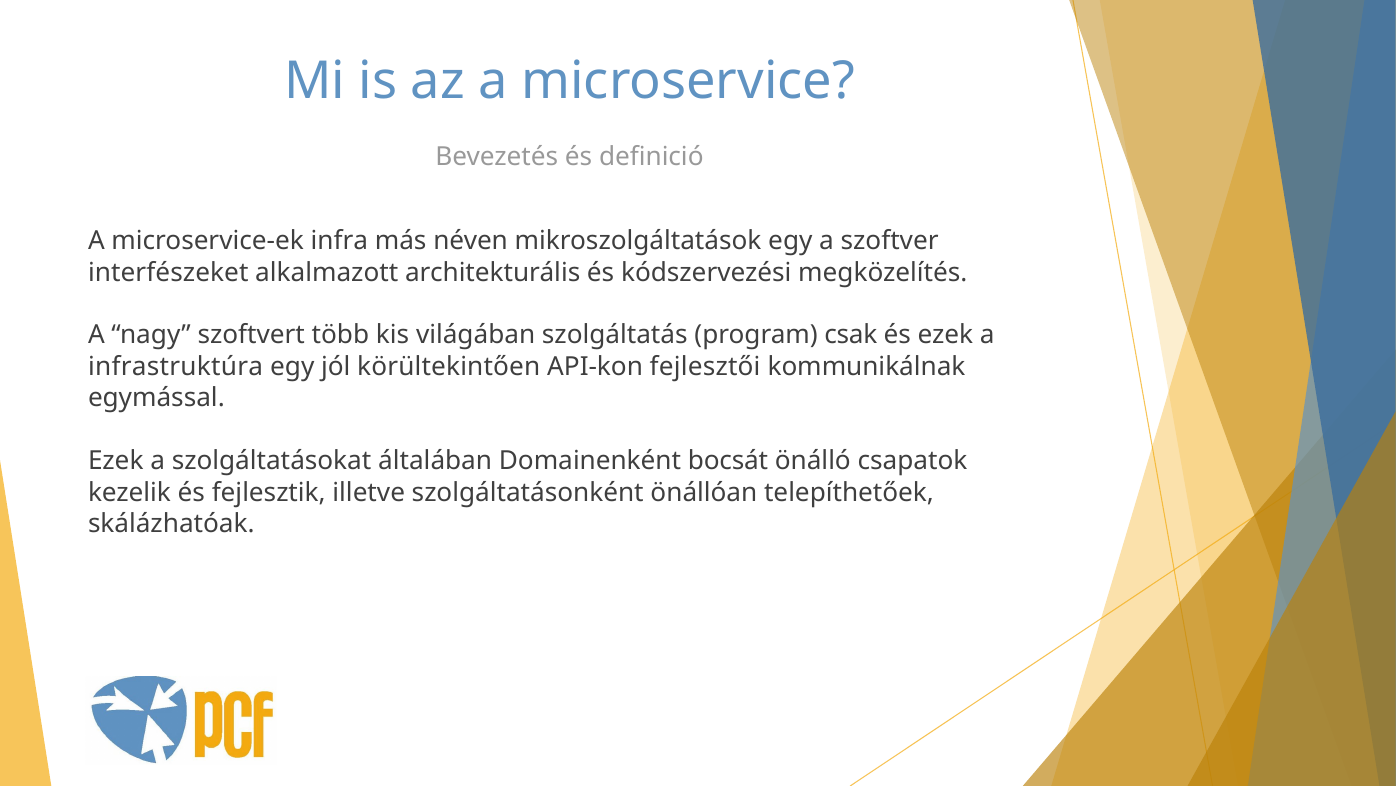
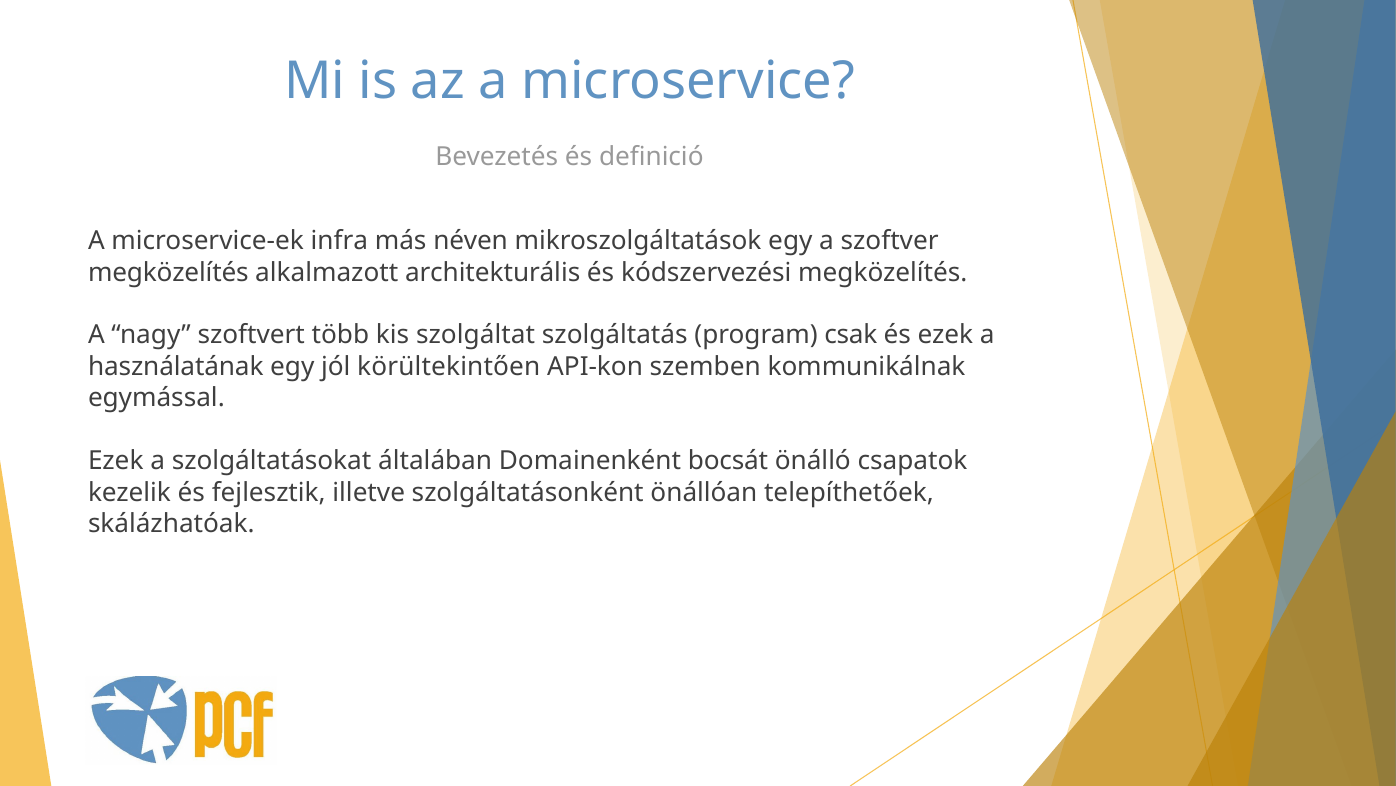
interfészeket at (168, 272): interfészeket -> megközelítés
világában: világában -> szolgáltat
infrastruktúra: infrastruktúra -> használatának
fejlesztői: fejlesztői -> szemben
